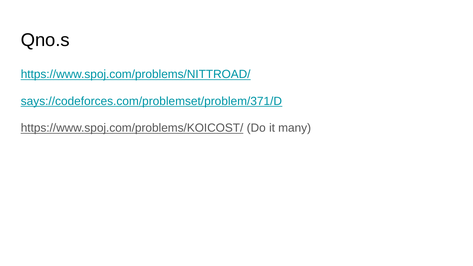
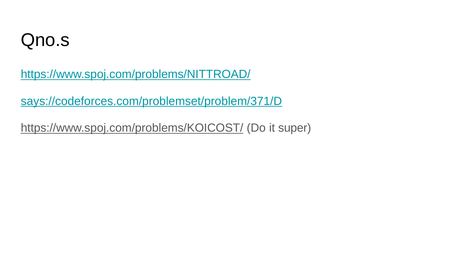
many: many -> super
